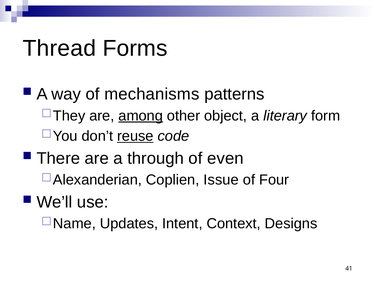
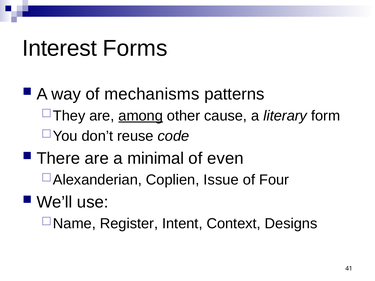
Thread: Thread -> Interest
object: object -> cause
reuse underline: present -> none
through: through -> minimal
Updates: Updates -> Register
